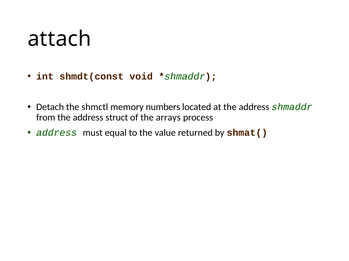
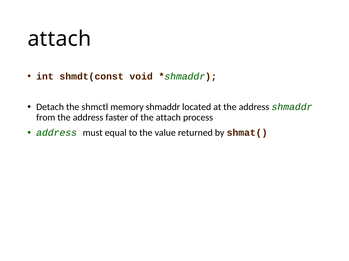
memory numbers: numbers -> shmaddr
struct: struct -> faster
the arrays: arrays -> attach
